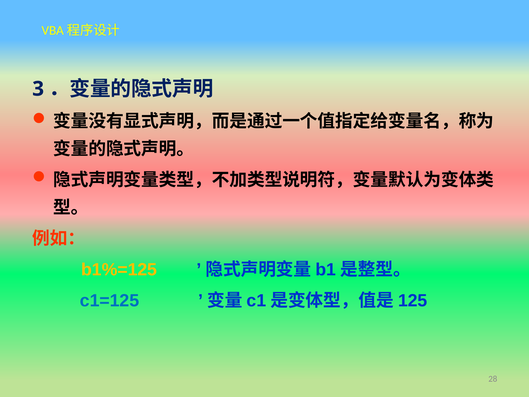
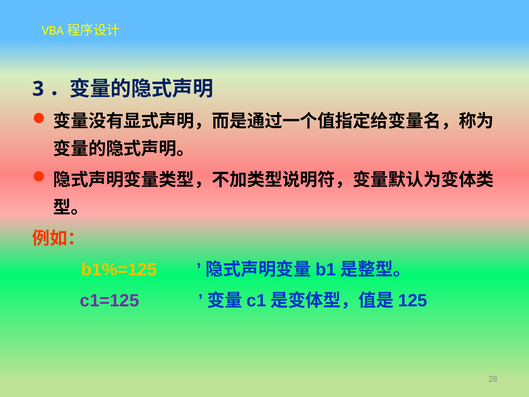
c1=125 colour: blue -> purple
